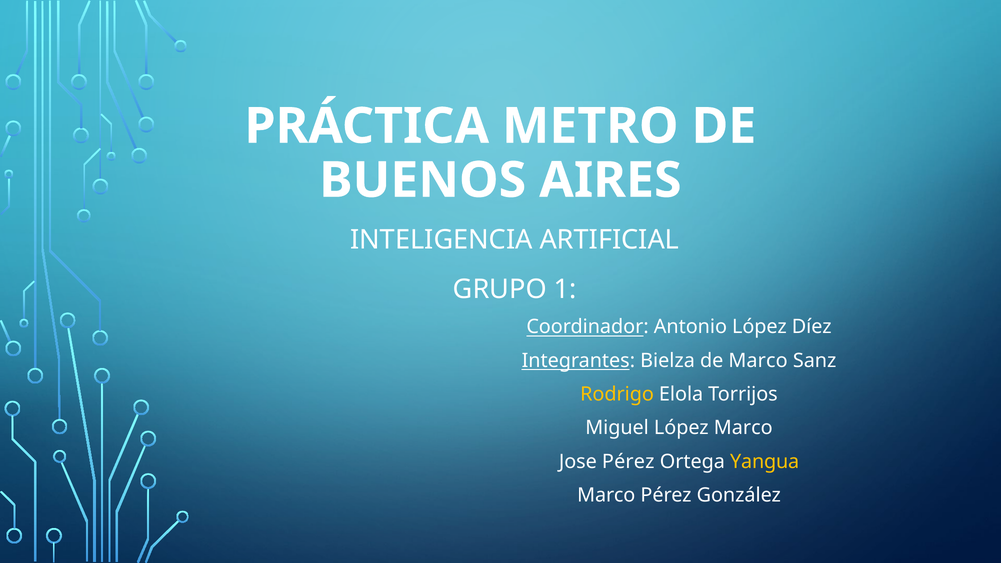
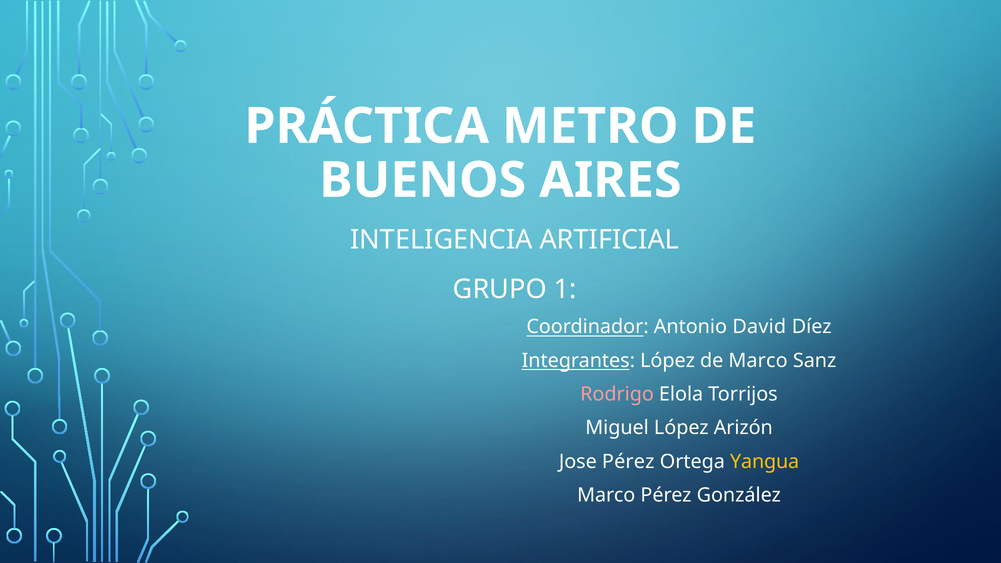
Antonio López: López -> David
Integrantes Bielza: Bielza -> López
Rodrigo colour: yellow -> pink
López Marco: Marco -> Arizón
